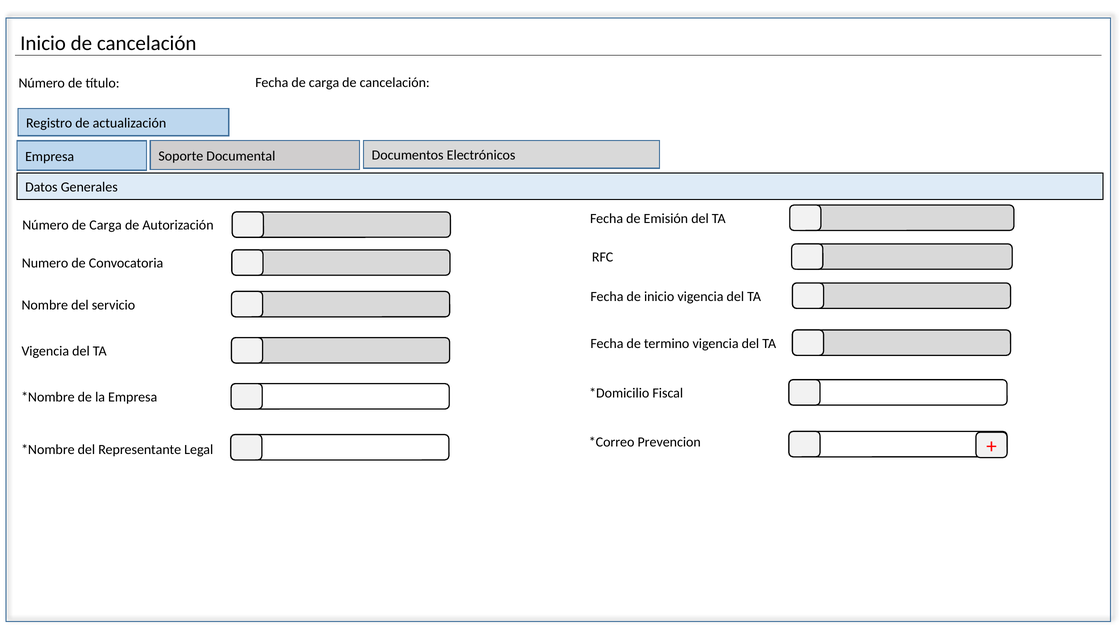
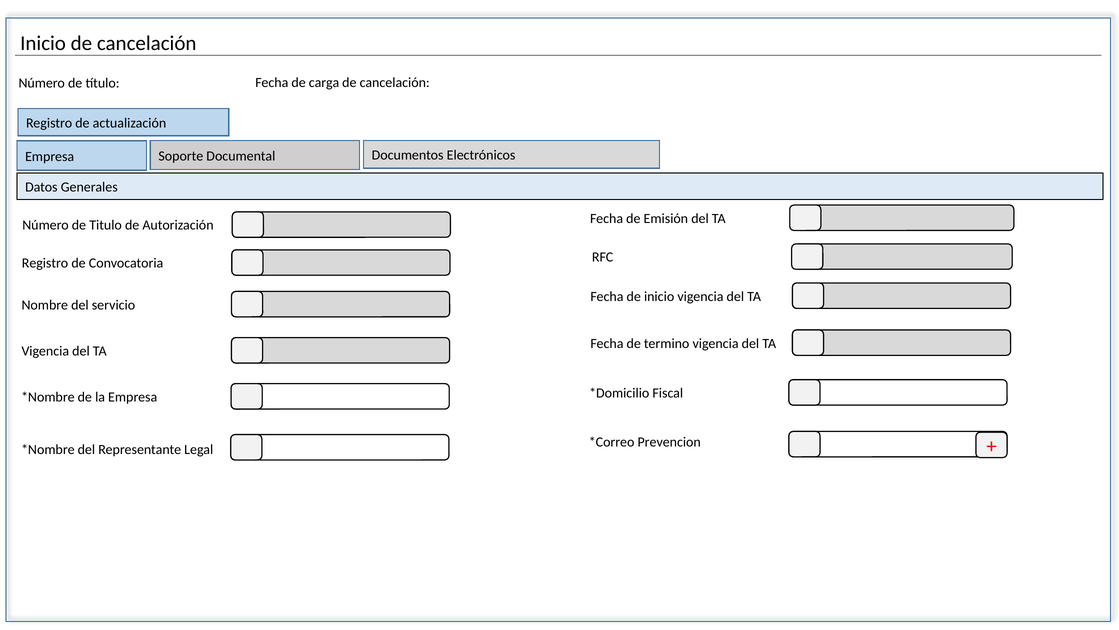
Número de Carga: Carga -> Titulo
Numero at (45, 263): Numero -> Registro
